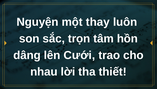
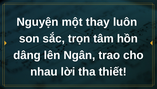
Cưới: Cưới -> Ngân
